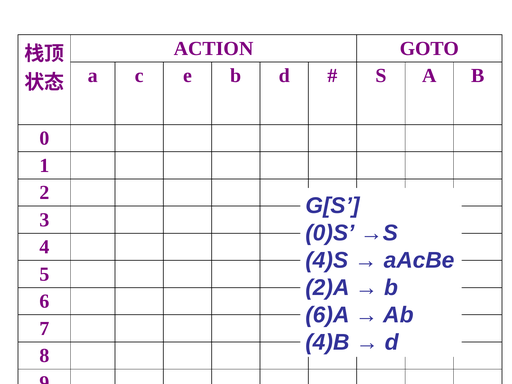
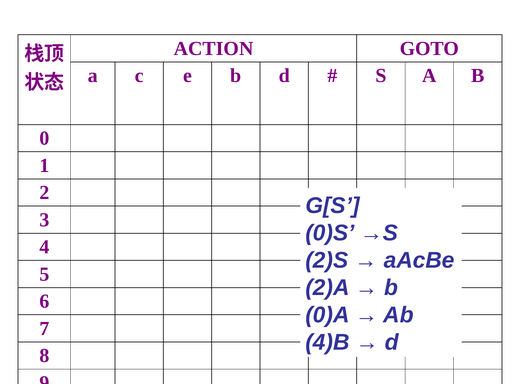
4)S: 4)S -> 2)S
6)A: 6)A -> 0)A
